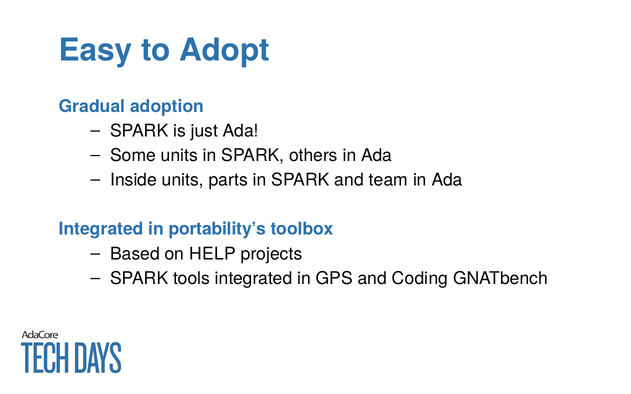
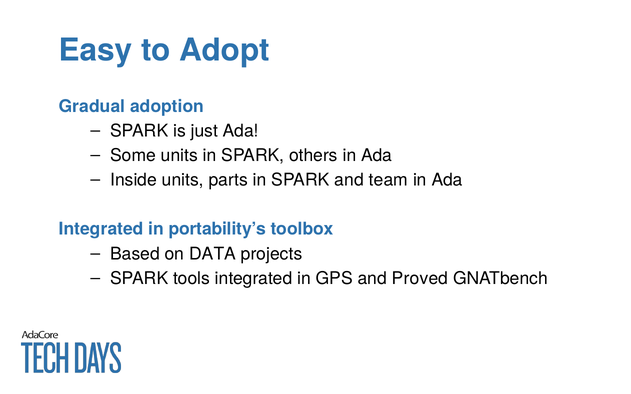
HELP: HELP -> DATA
Coding: Coding -> Proved
